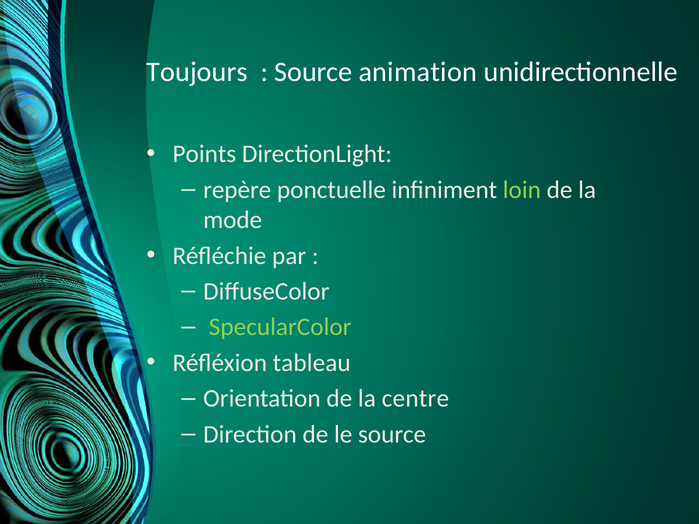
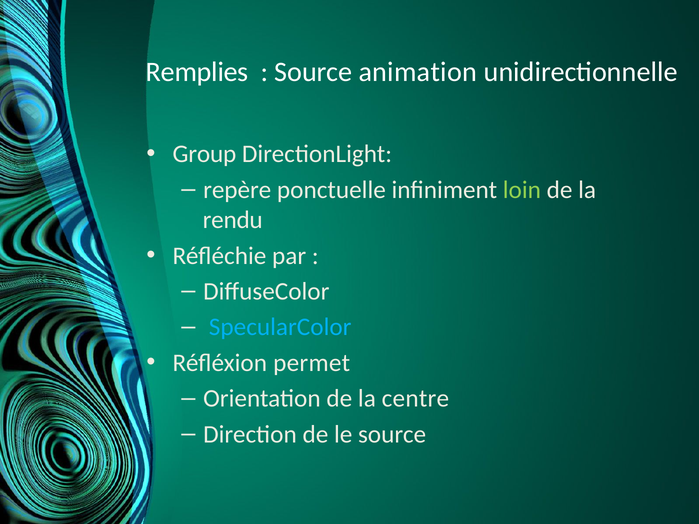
Toujours: Toujours -> Remplies
Points: Points -> Group
mode: mode -> rendu
SpecularColor colour: light green -> light blue
tableau: tableau -> permet
